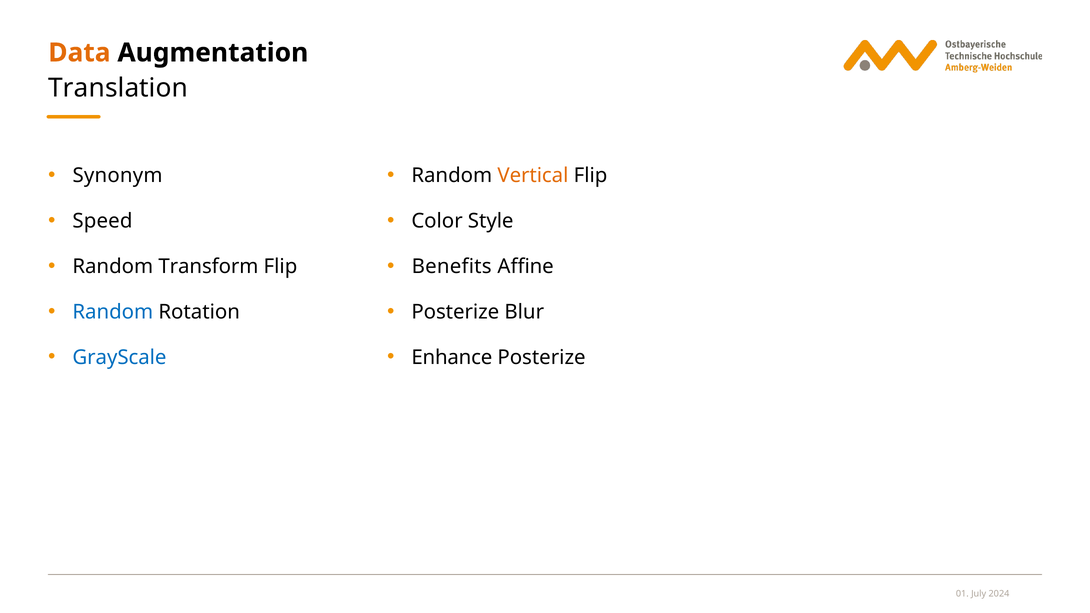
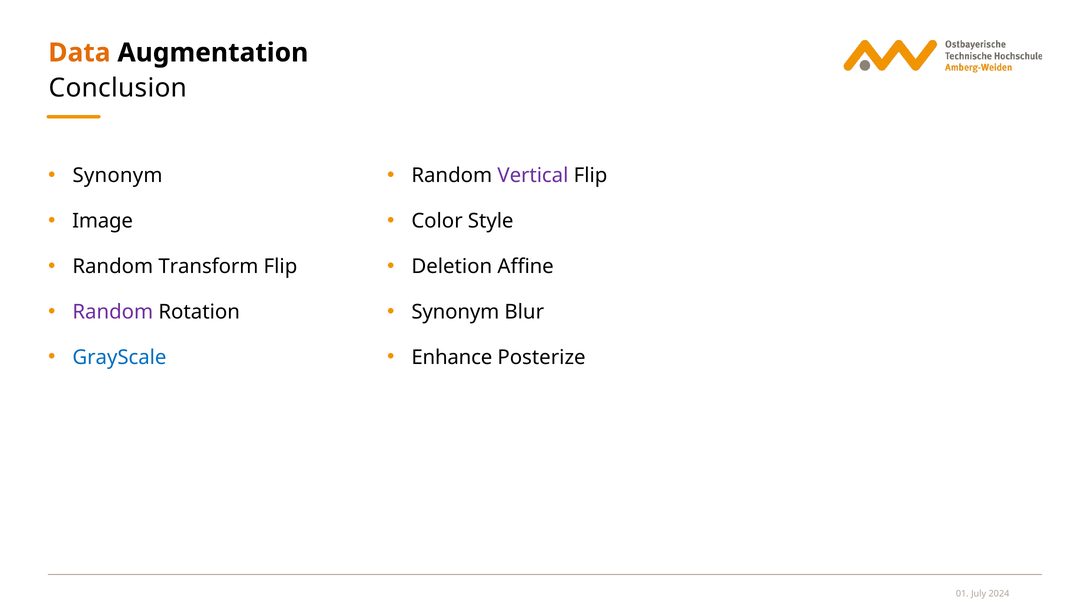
Translation: Translation -> Conclusion
Vertical colour: orange -> purple
Speed: Speed -> Image
Benefits: Benefits -> Deletion
Random at (113, 312) colour: blue -> purple
Posterize at (455, 312): Posterize -> Synonym
